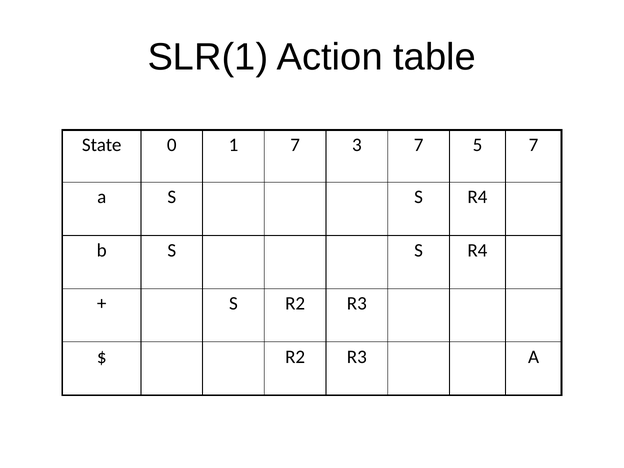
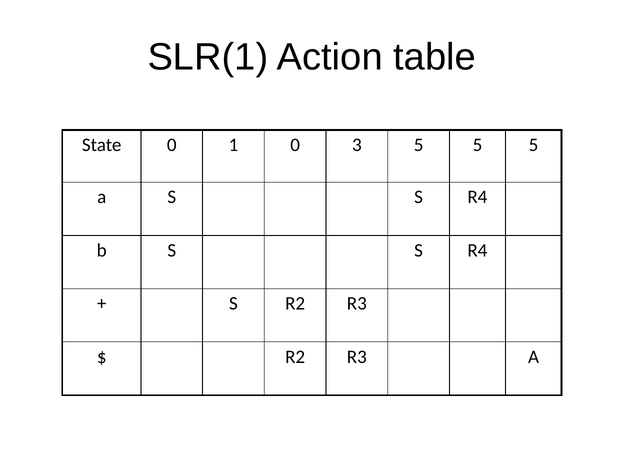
1 7: 7 -> 0
3 7: 7 -> 5
7 at (534, 145): 7 -> 5
